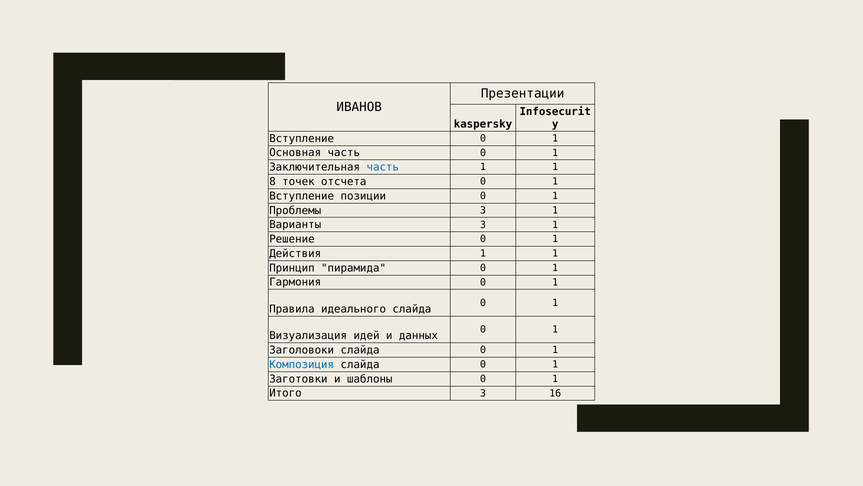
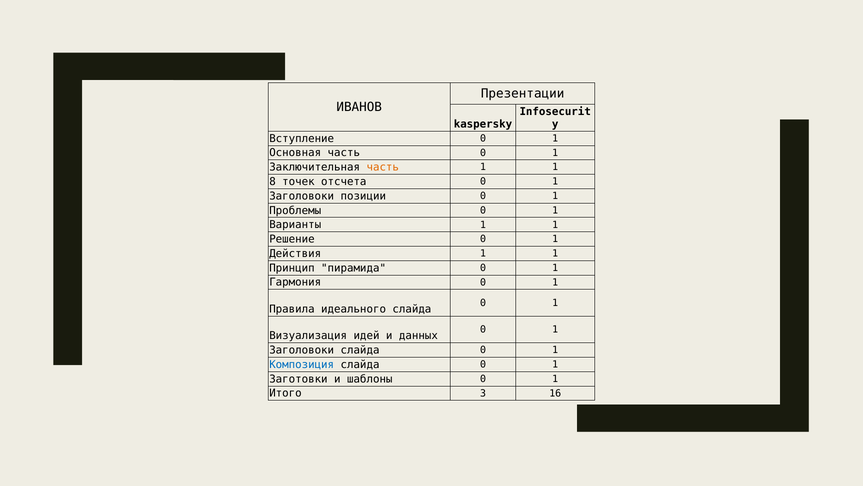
часть at (383, 167) colour: blue -> orange
Вступление at (302, 196): Вступление -> Заголовоки
Проблемы 3: 3 -> 0
Варианты 3: 3 -> 1
